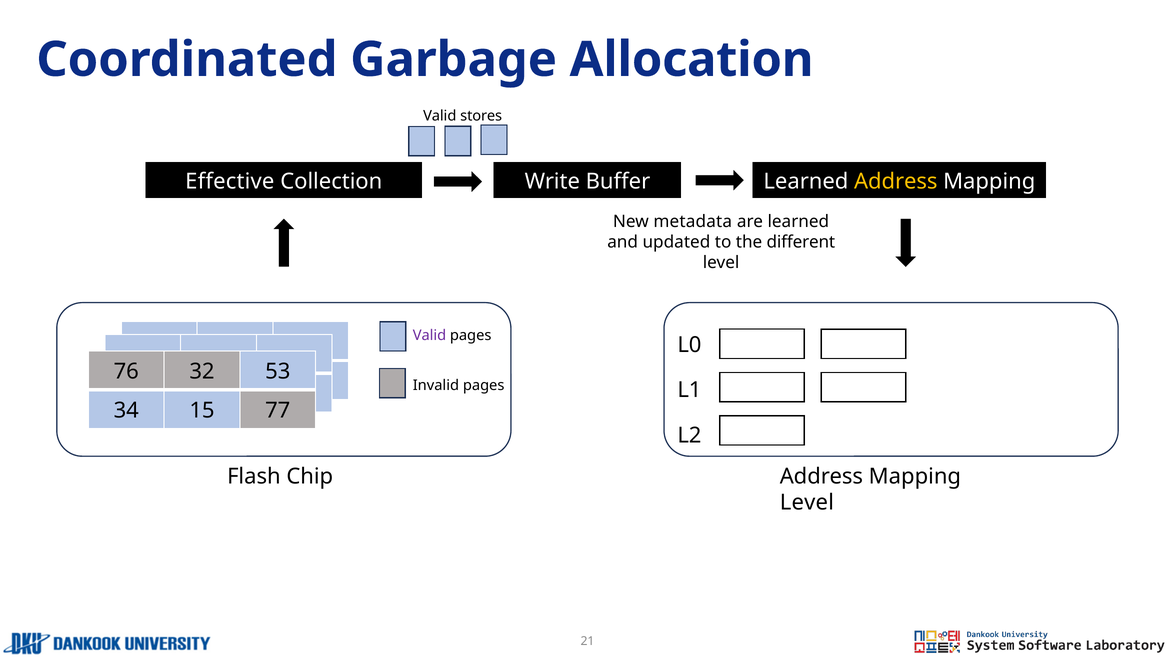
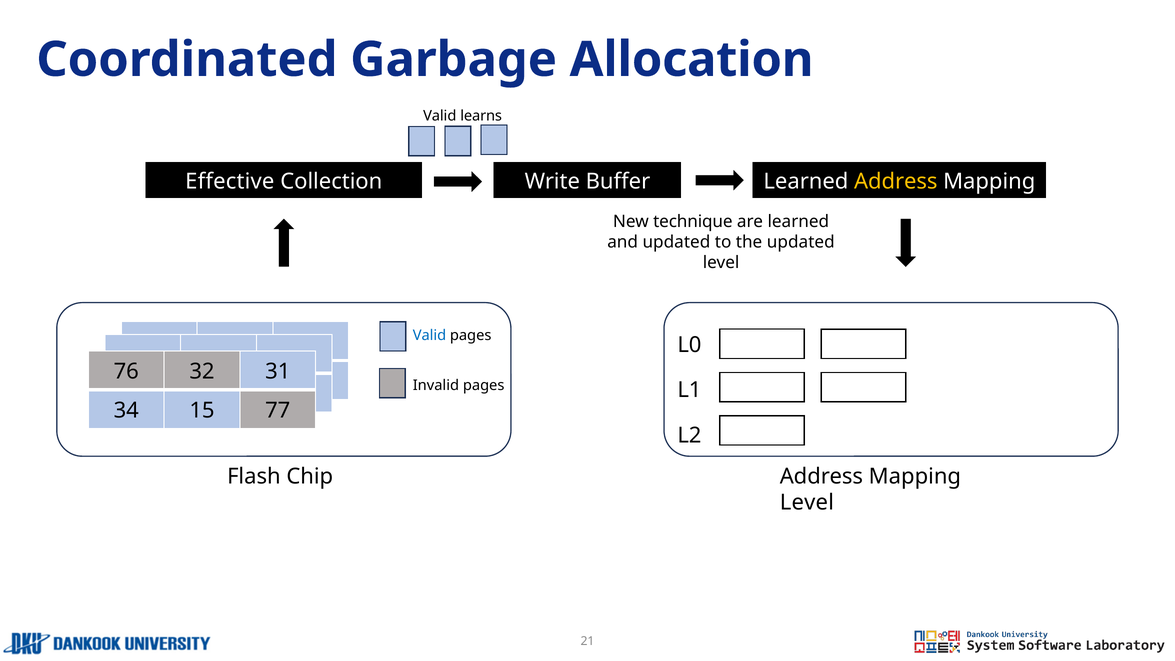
stores: stores -> learns
metadata: metadata -> technique
the different: different -> updated
Valid at (430, 335) colour: purple -> blue
53: 53 -> 31
